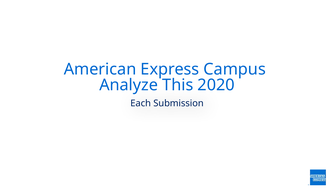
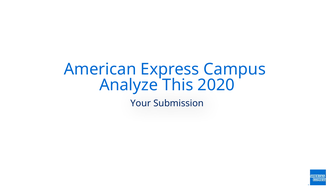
Each: Each -> Your
